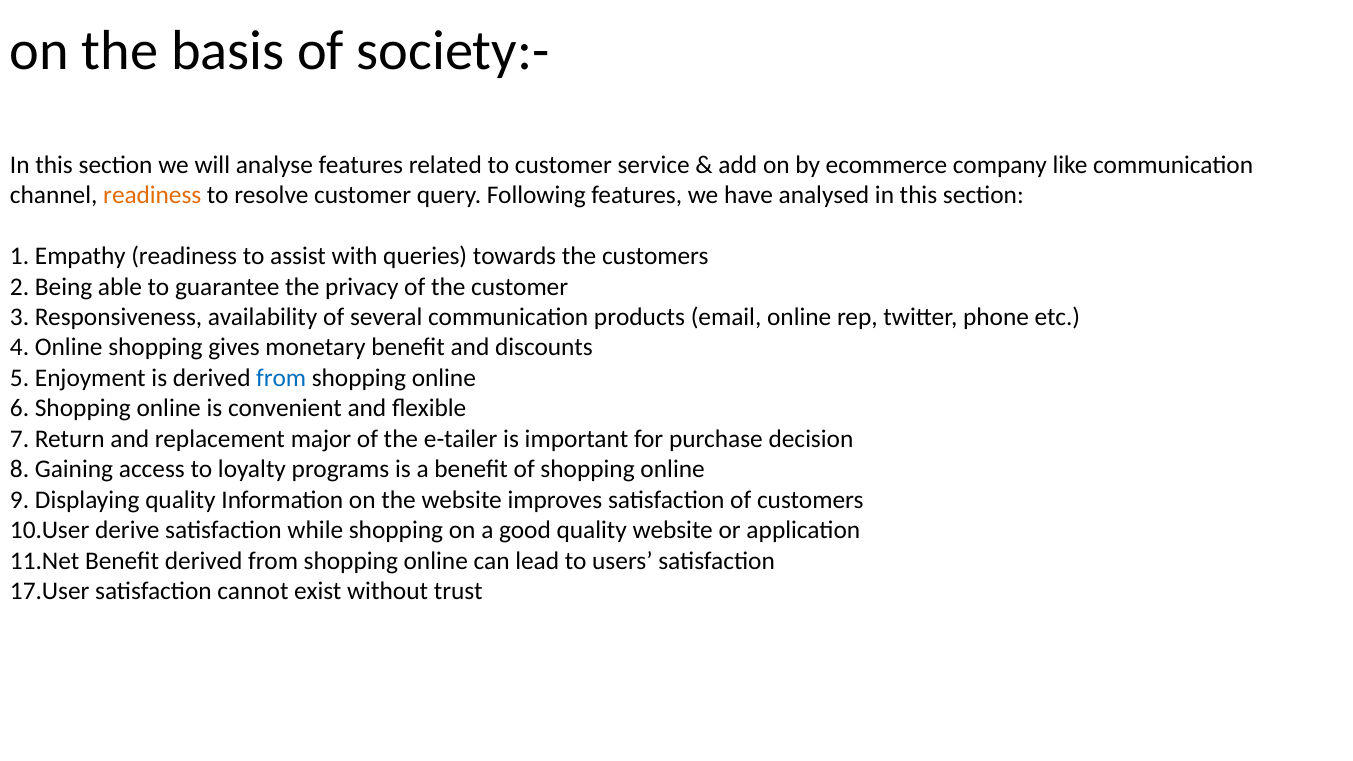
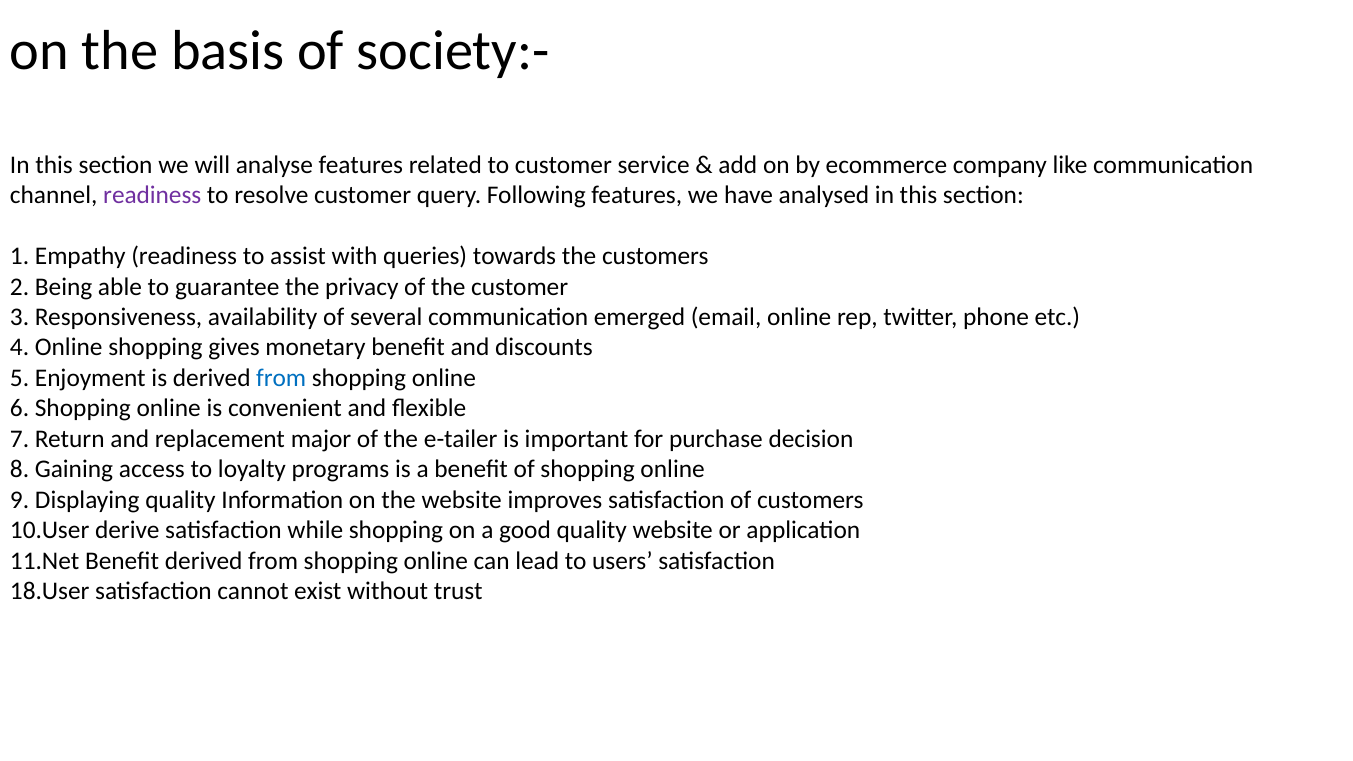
readiness at (152, 195) colour: orange -> purple
products: products -> emerged
17.User: 17.User -> 18.User
